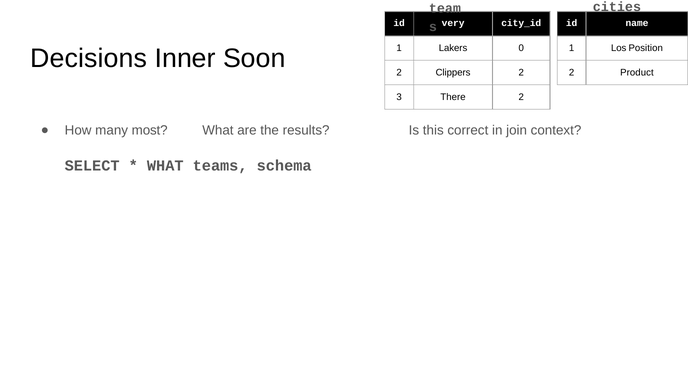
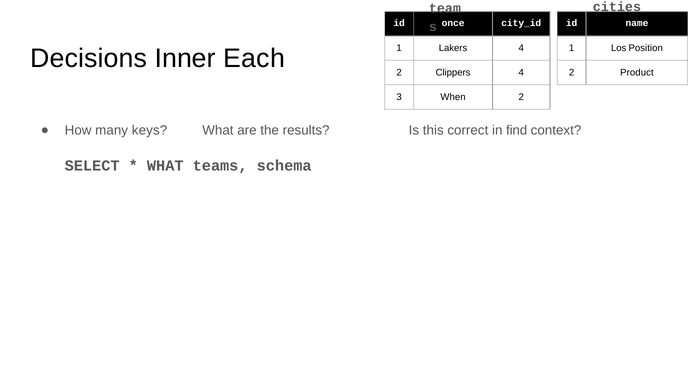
very: very -> once
Lakers 0: 0 -> 4
Soon: Soon -> Each
Clippers 2: 2 -> 4
There: There -> When
most: most -> keys
join: join -> find
